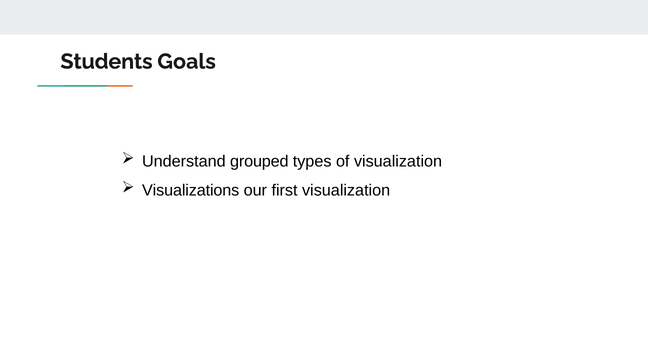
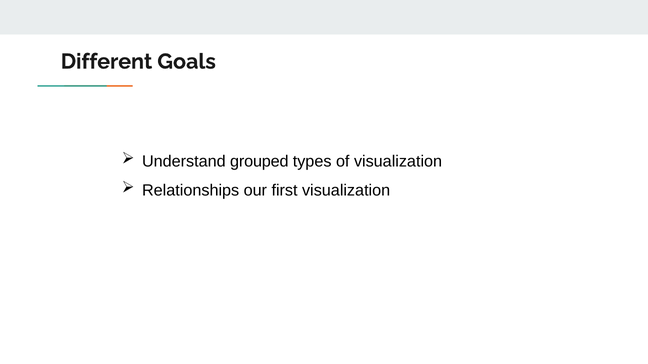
Students: Students -> Different
Visualizations: Visualizations -> Relationships
